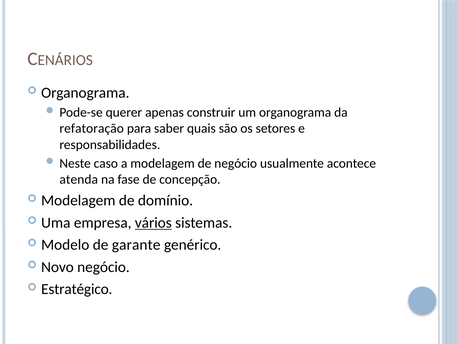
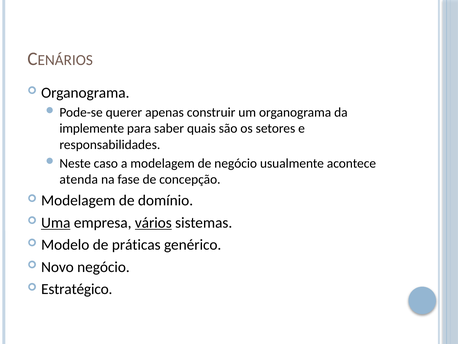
refatoração: refatoração -> implemente
Uma underline: none -> present
garante: garante -> práticas
